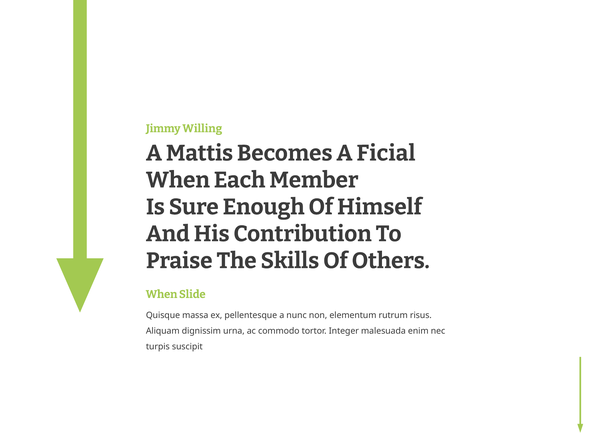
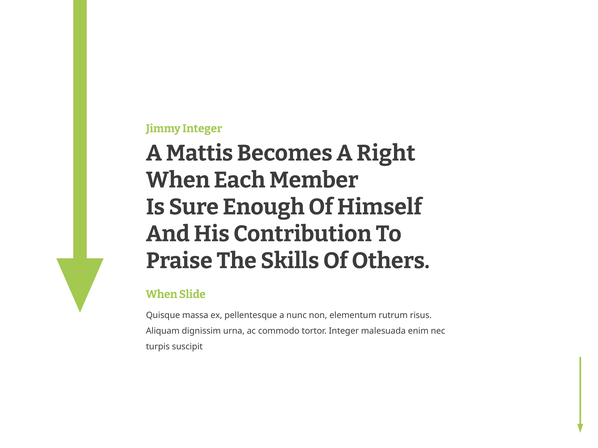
Jimmy Willing: Willing -> Integer
Ficial: Ficial -> Right
